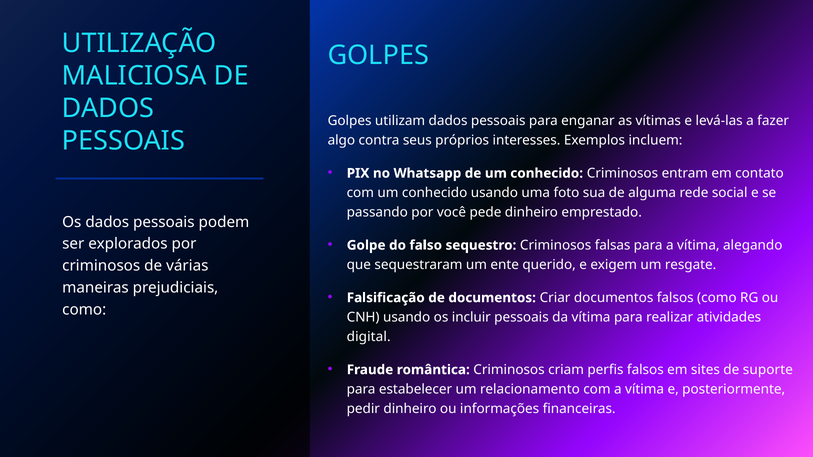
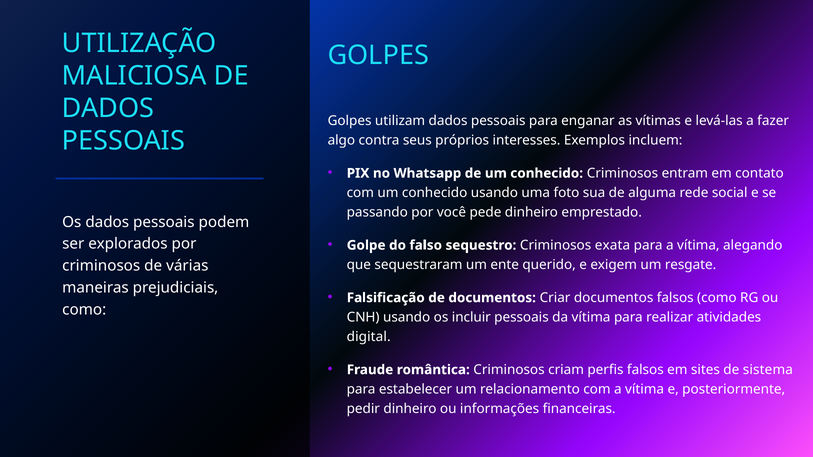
falsas: falsas -> exata
suporte: suporte -> sistema
